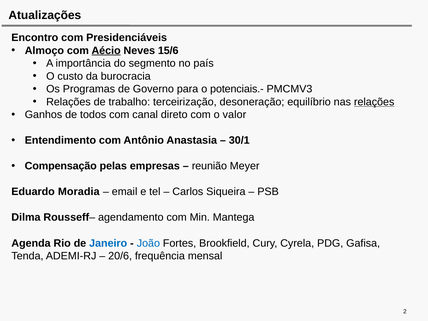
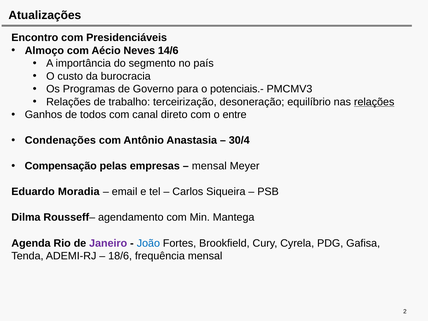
Aécio underline: present -> none
15/6: 15/6 -> 14/6
valor: valor -> entre
Entendimento: Entendimento -> Condenações
30/1: 30/1 -> 30/4
reunião at (209, 166): reunião -> mensal
Janeiro colour: blue -> purple
20/6: 20/6 -> 18/6
